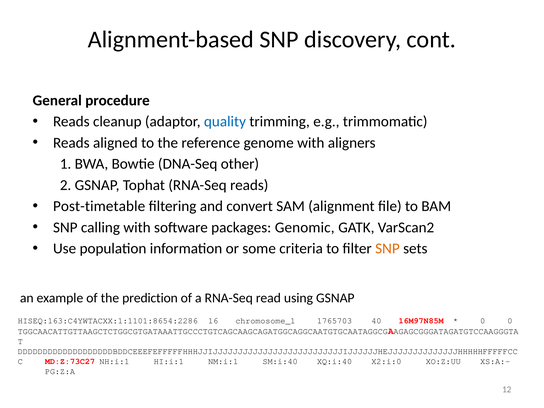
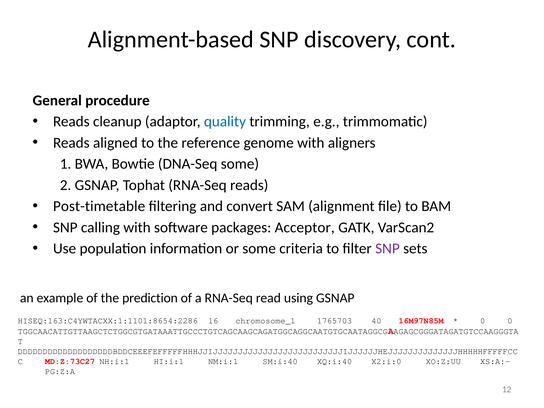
DNA-Seq other: other -> some
Genomic: Genomic -> Acceptor
SNP at (387, 249) colour: orange -> purple
